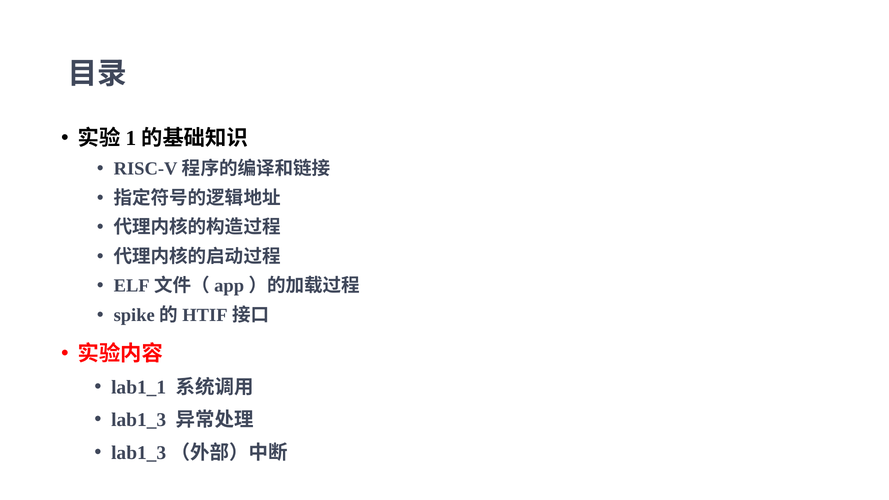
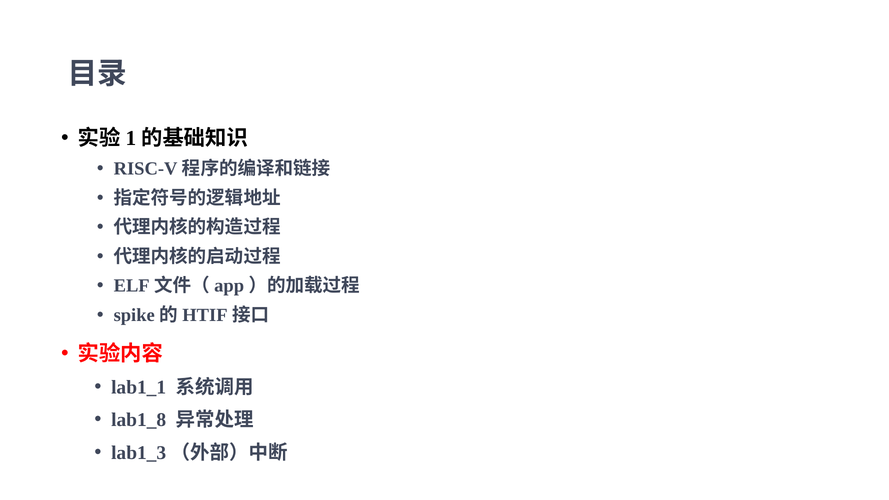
lab1_3: lab1_3 -> lab1_8
